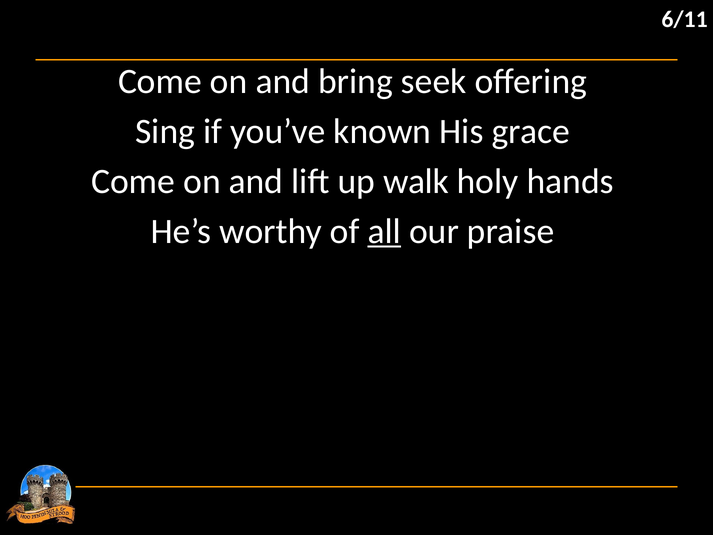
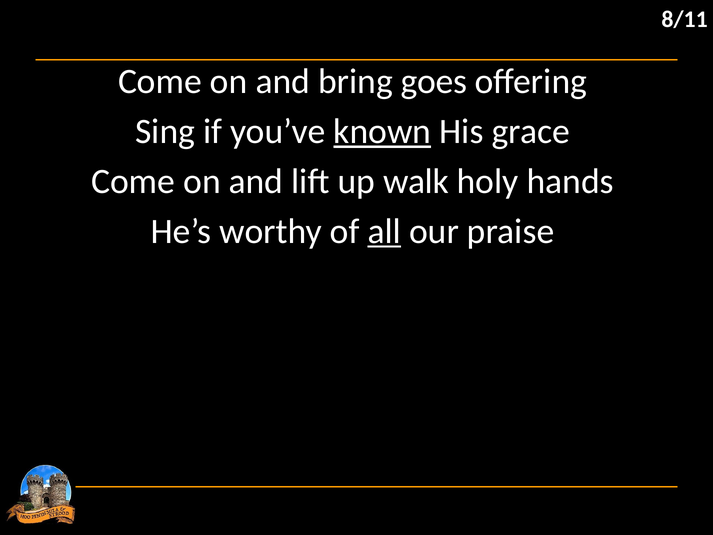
6/11: 6/11 -> 8/11
seek: seek -> goes
known underline: none -> present
